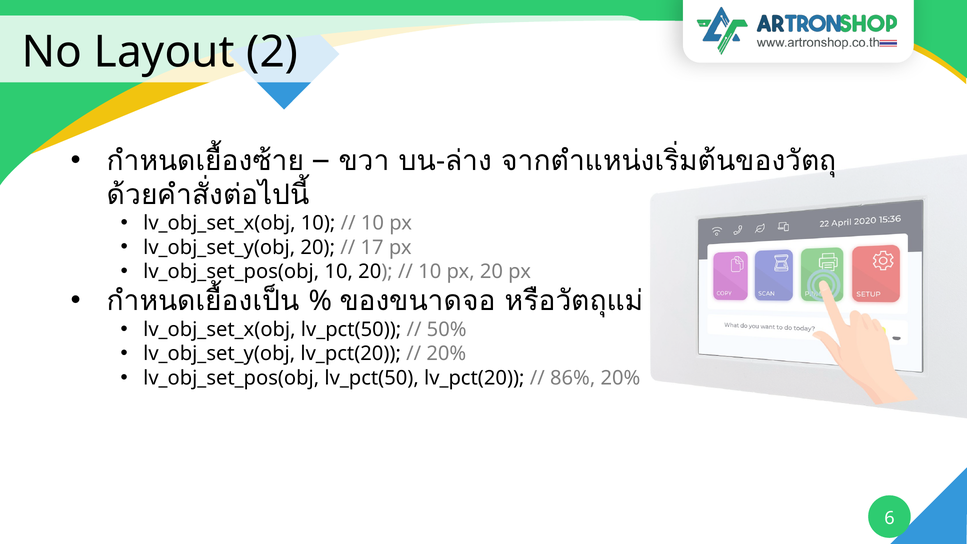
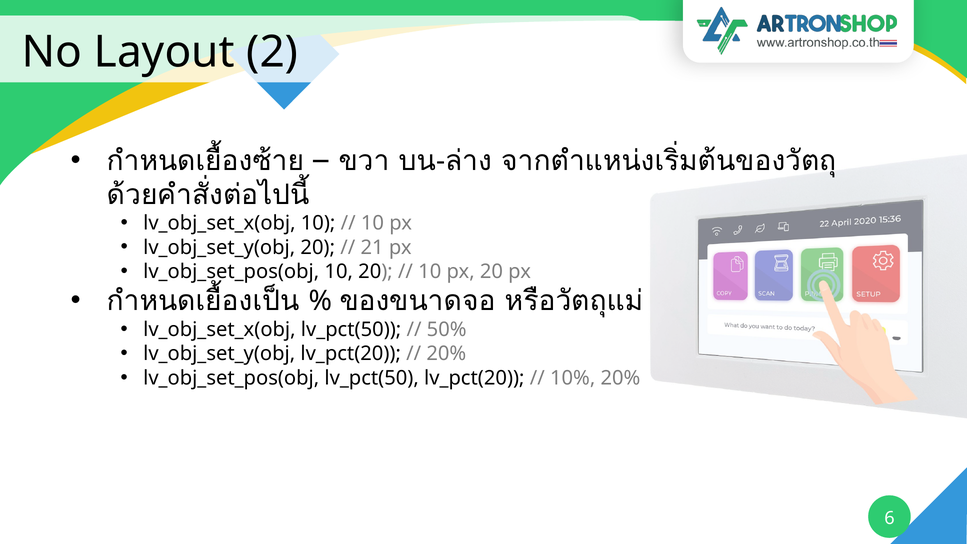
17: 17 -> 21
86%: 86% -> 10%
